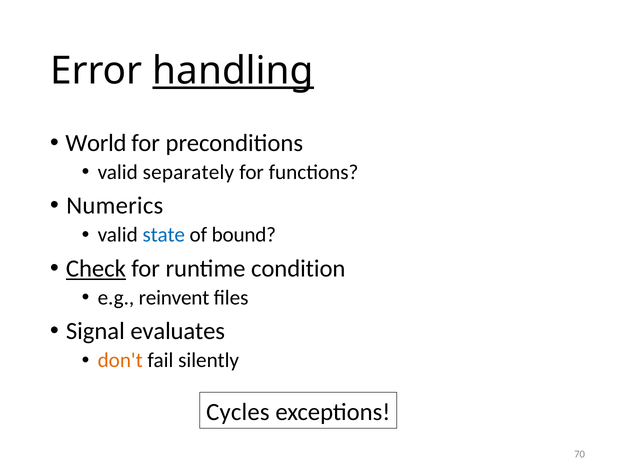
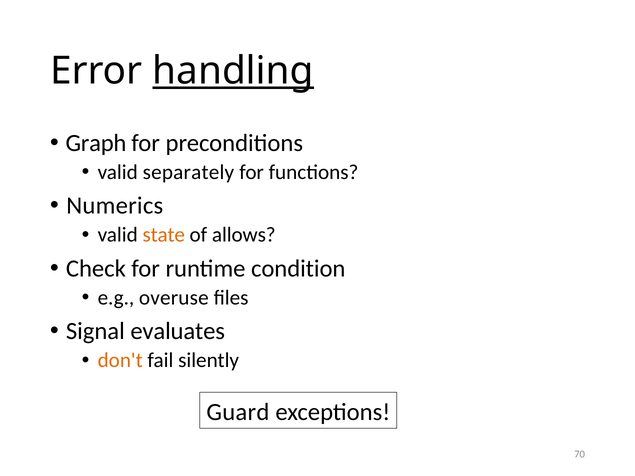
World: World -> Graph
state colour: blue -> orange
bound: bound -> allows
Check underline: present -> none
reinvent: reinvent -> overuse
Cycles: Cycles -> Guard
